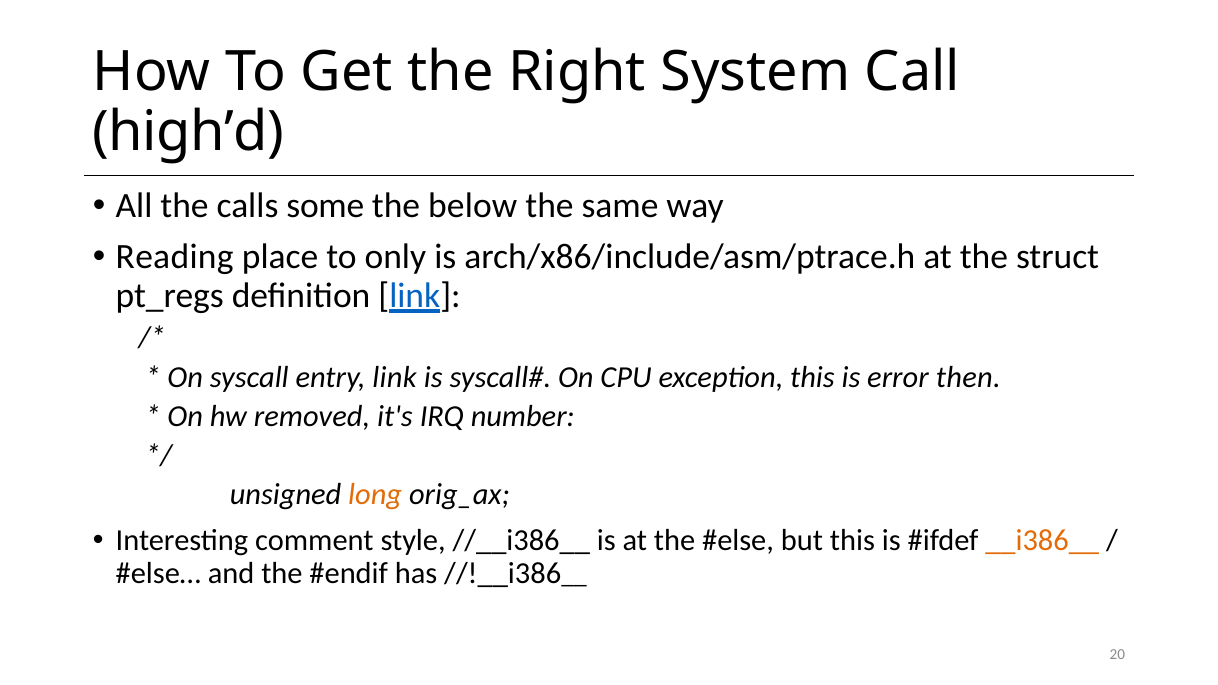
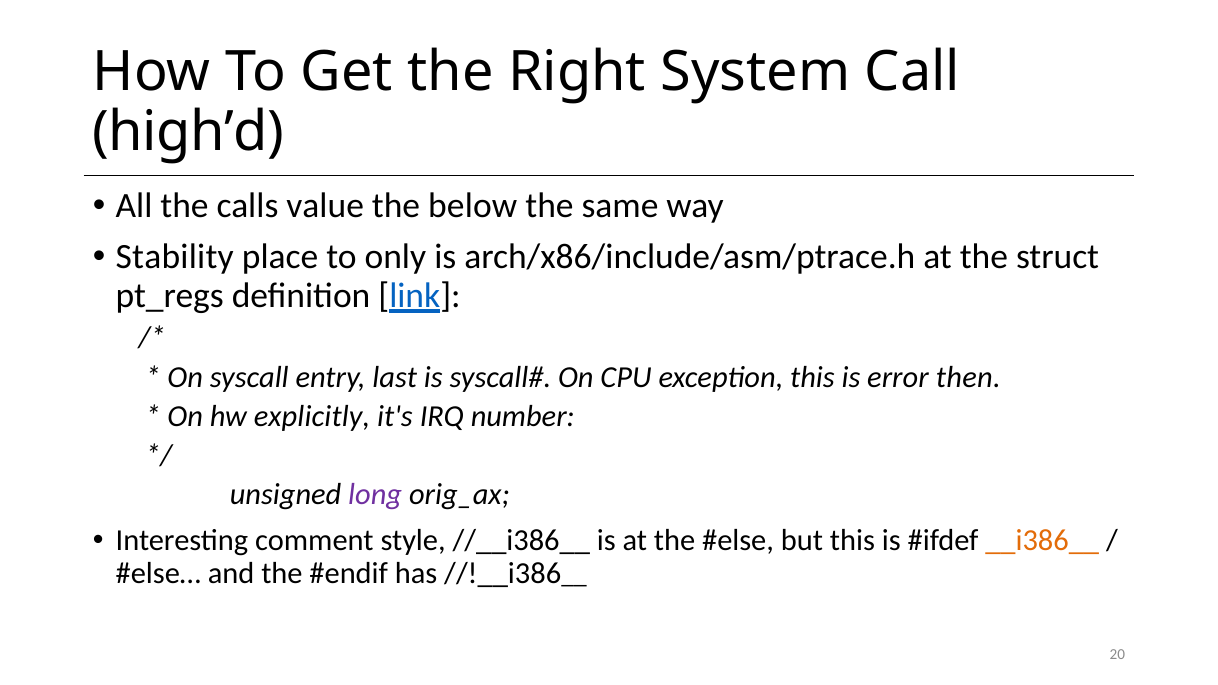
some: some -> value
Reading: Reading -> Stability
entry link: link -> last
removed: removed -> explicitly
long colour: orange -> purple
